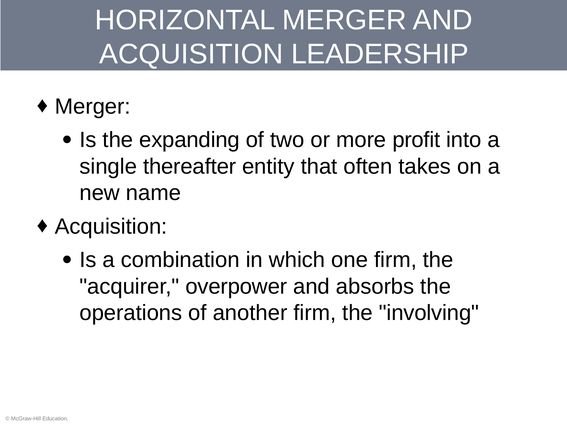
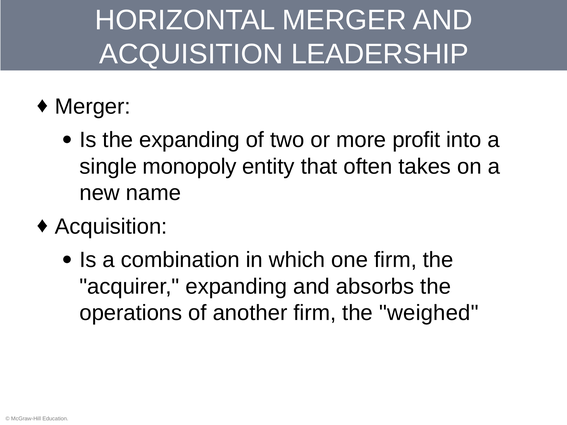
thereafter: thereafter -> monopoly
acquirer overpower: overpower -> expanding
involving: involving -> weighed
